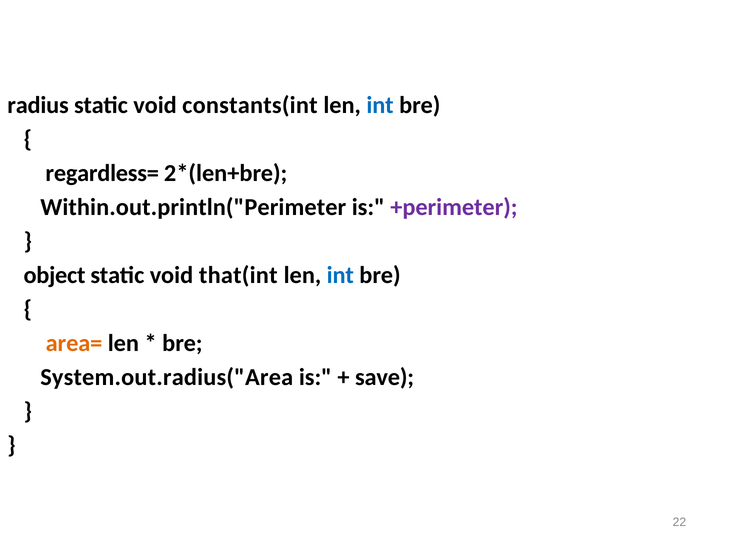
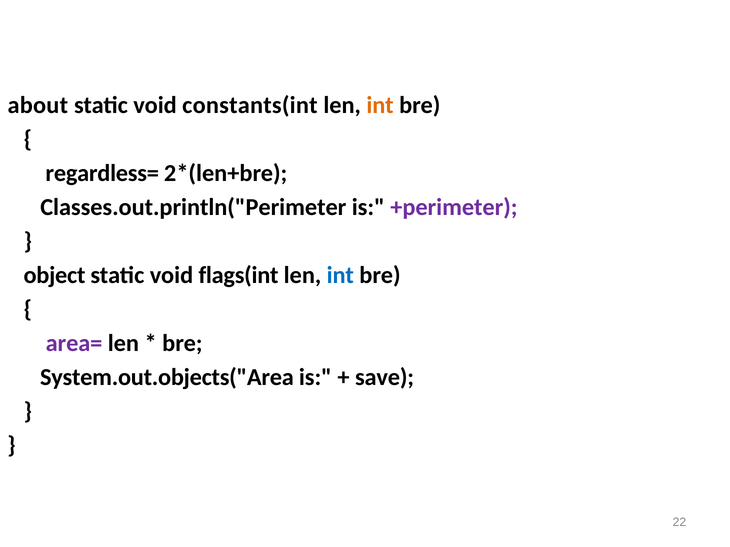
radius: radius -> about
int at (380, 105) colour: blue -> orange
Within.out.println("Perimeter: Within.out.println("Perimeter -> Classes.out.println("Perimeter
that(int: that(int -> flags(int
area= colour: orange -> purple
System.out.radius("Area: System.out.radius("Area -> System.out.objects("Area
